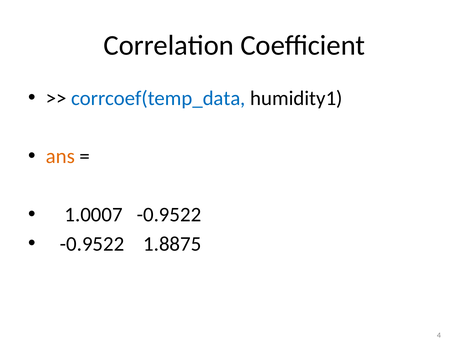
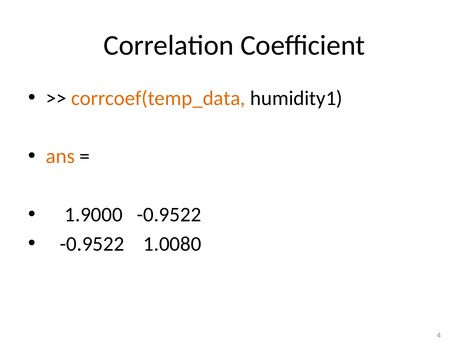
corrcoef(temp_data colour: blue -> orange
1.0007: 1.0007 -> 1.9000
1.8875: 1.8875 -> 1.0080
